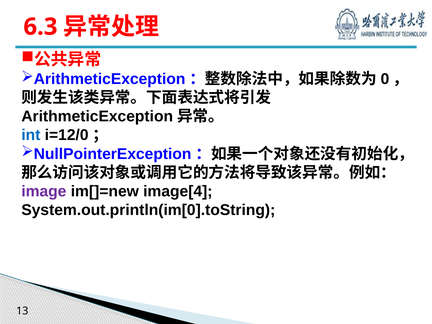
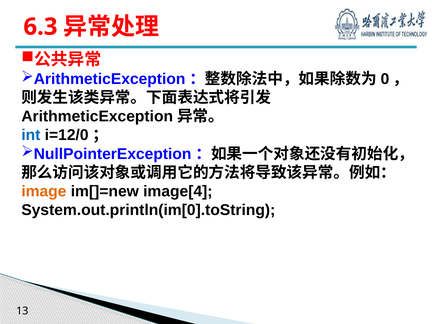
image colour: purple -> orange
